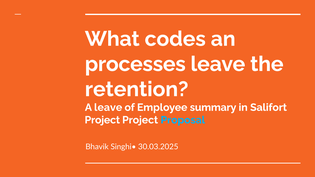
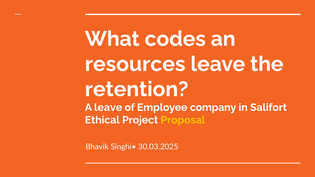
processes: processes -> resources
summary: summary -> company
Project at (102, 120): Project -> Ethical
Proposal colour: light blue -> yellow
